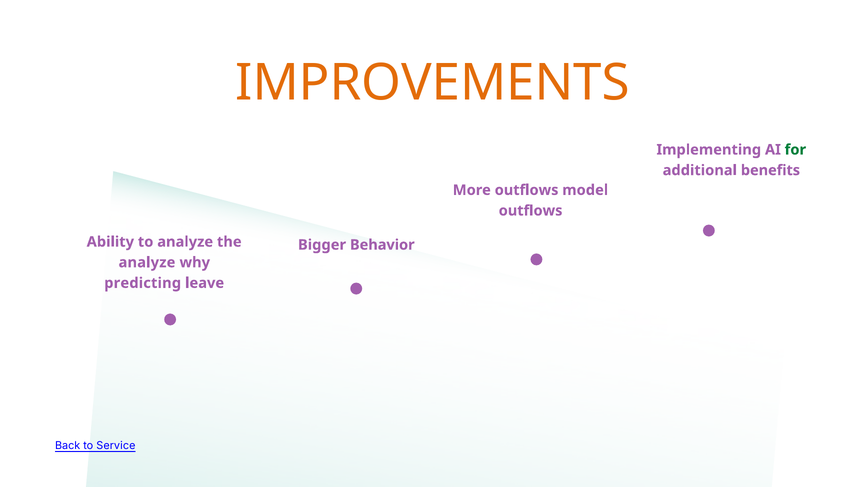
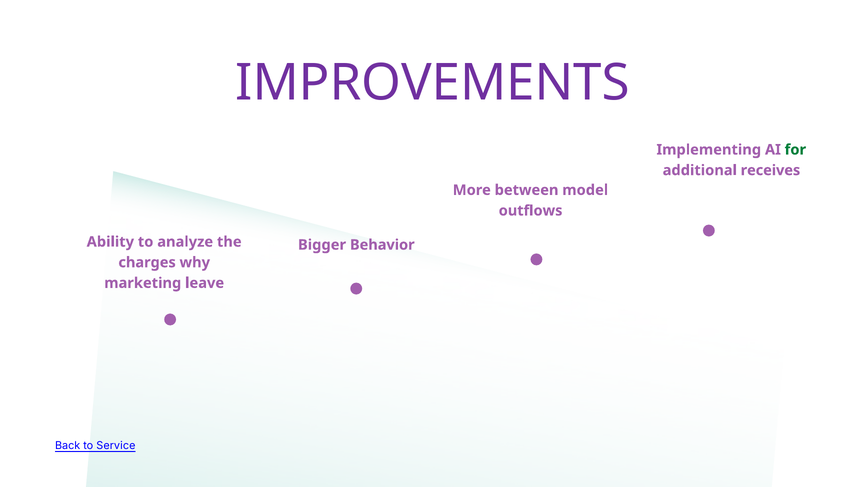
IMPROVEMENTS colour: orange -> purple
benefits: benefits -> receives
More outflows: outflows -> between
analyze at (147, 262): analyze -> charges
predicting: predicting -> marketing
